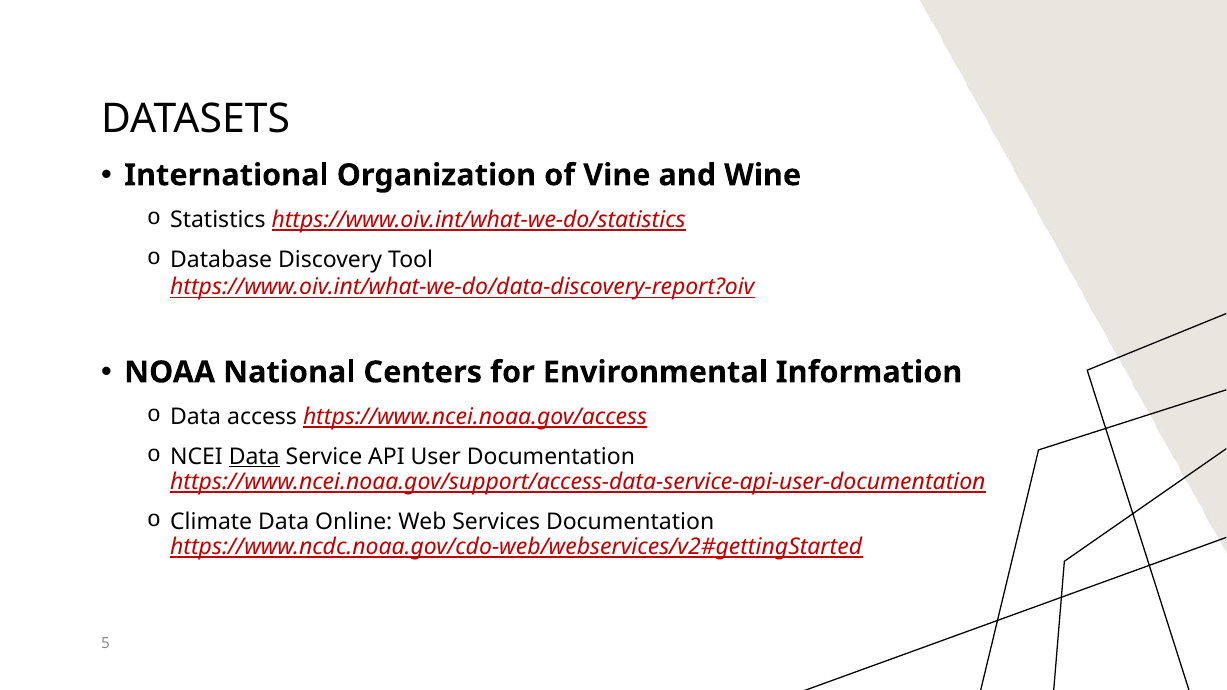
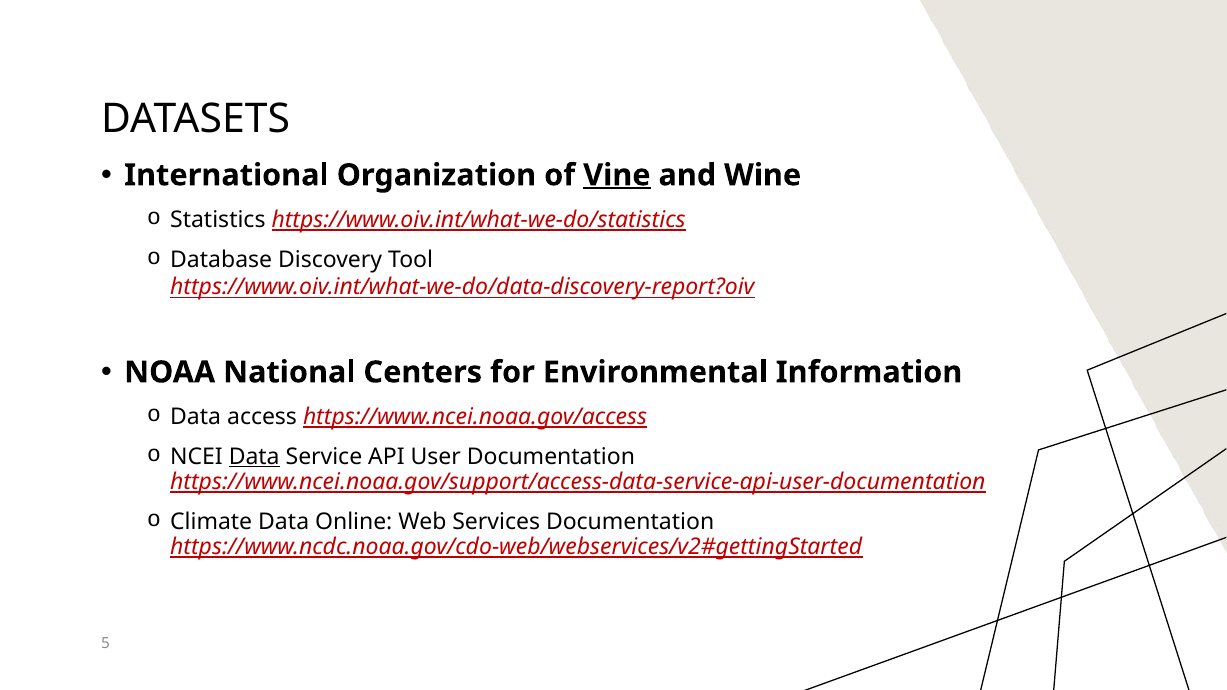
Vine underline: none -> present
